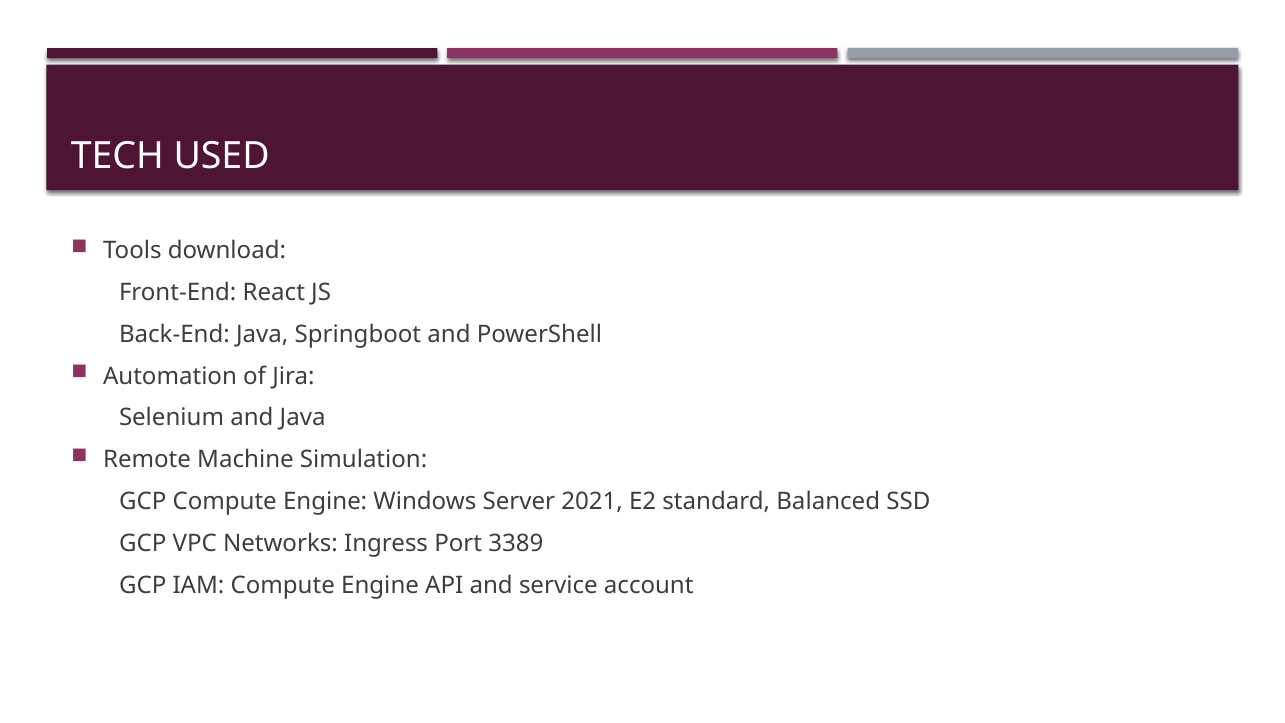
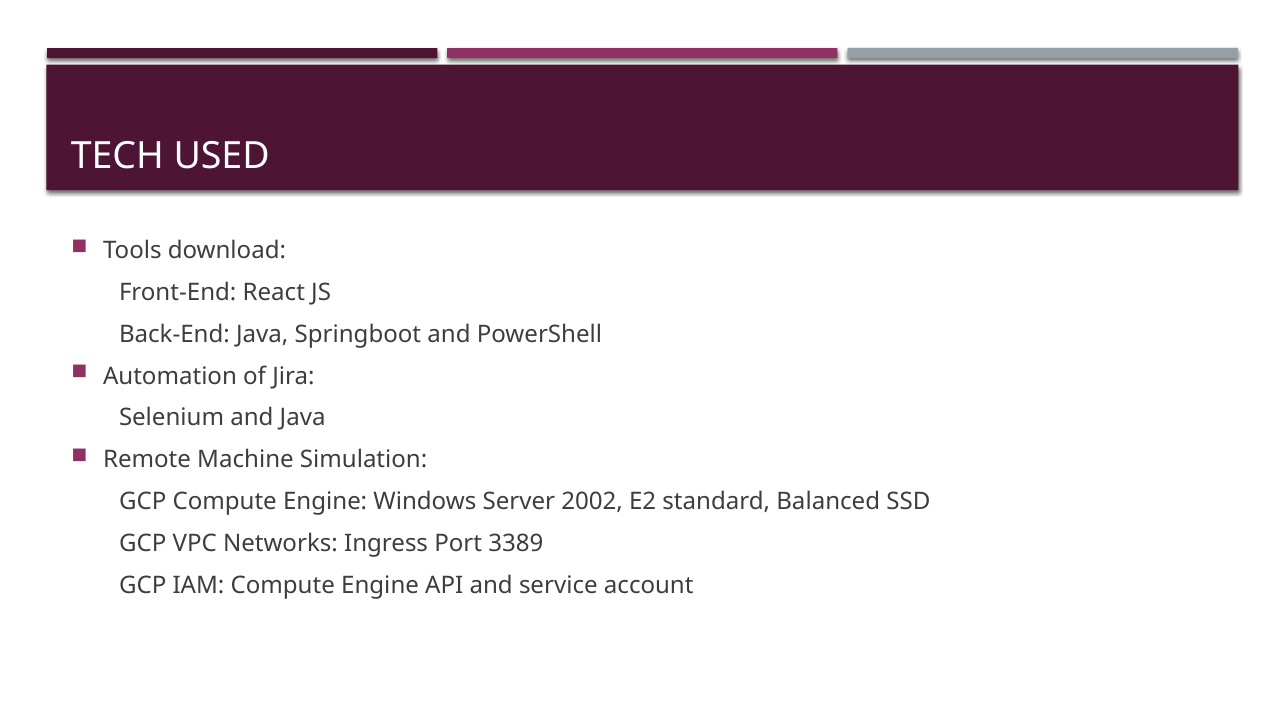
2021: 2021 -> 2002
